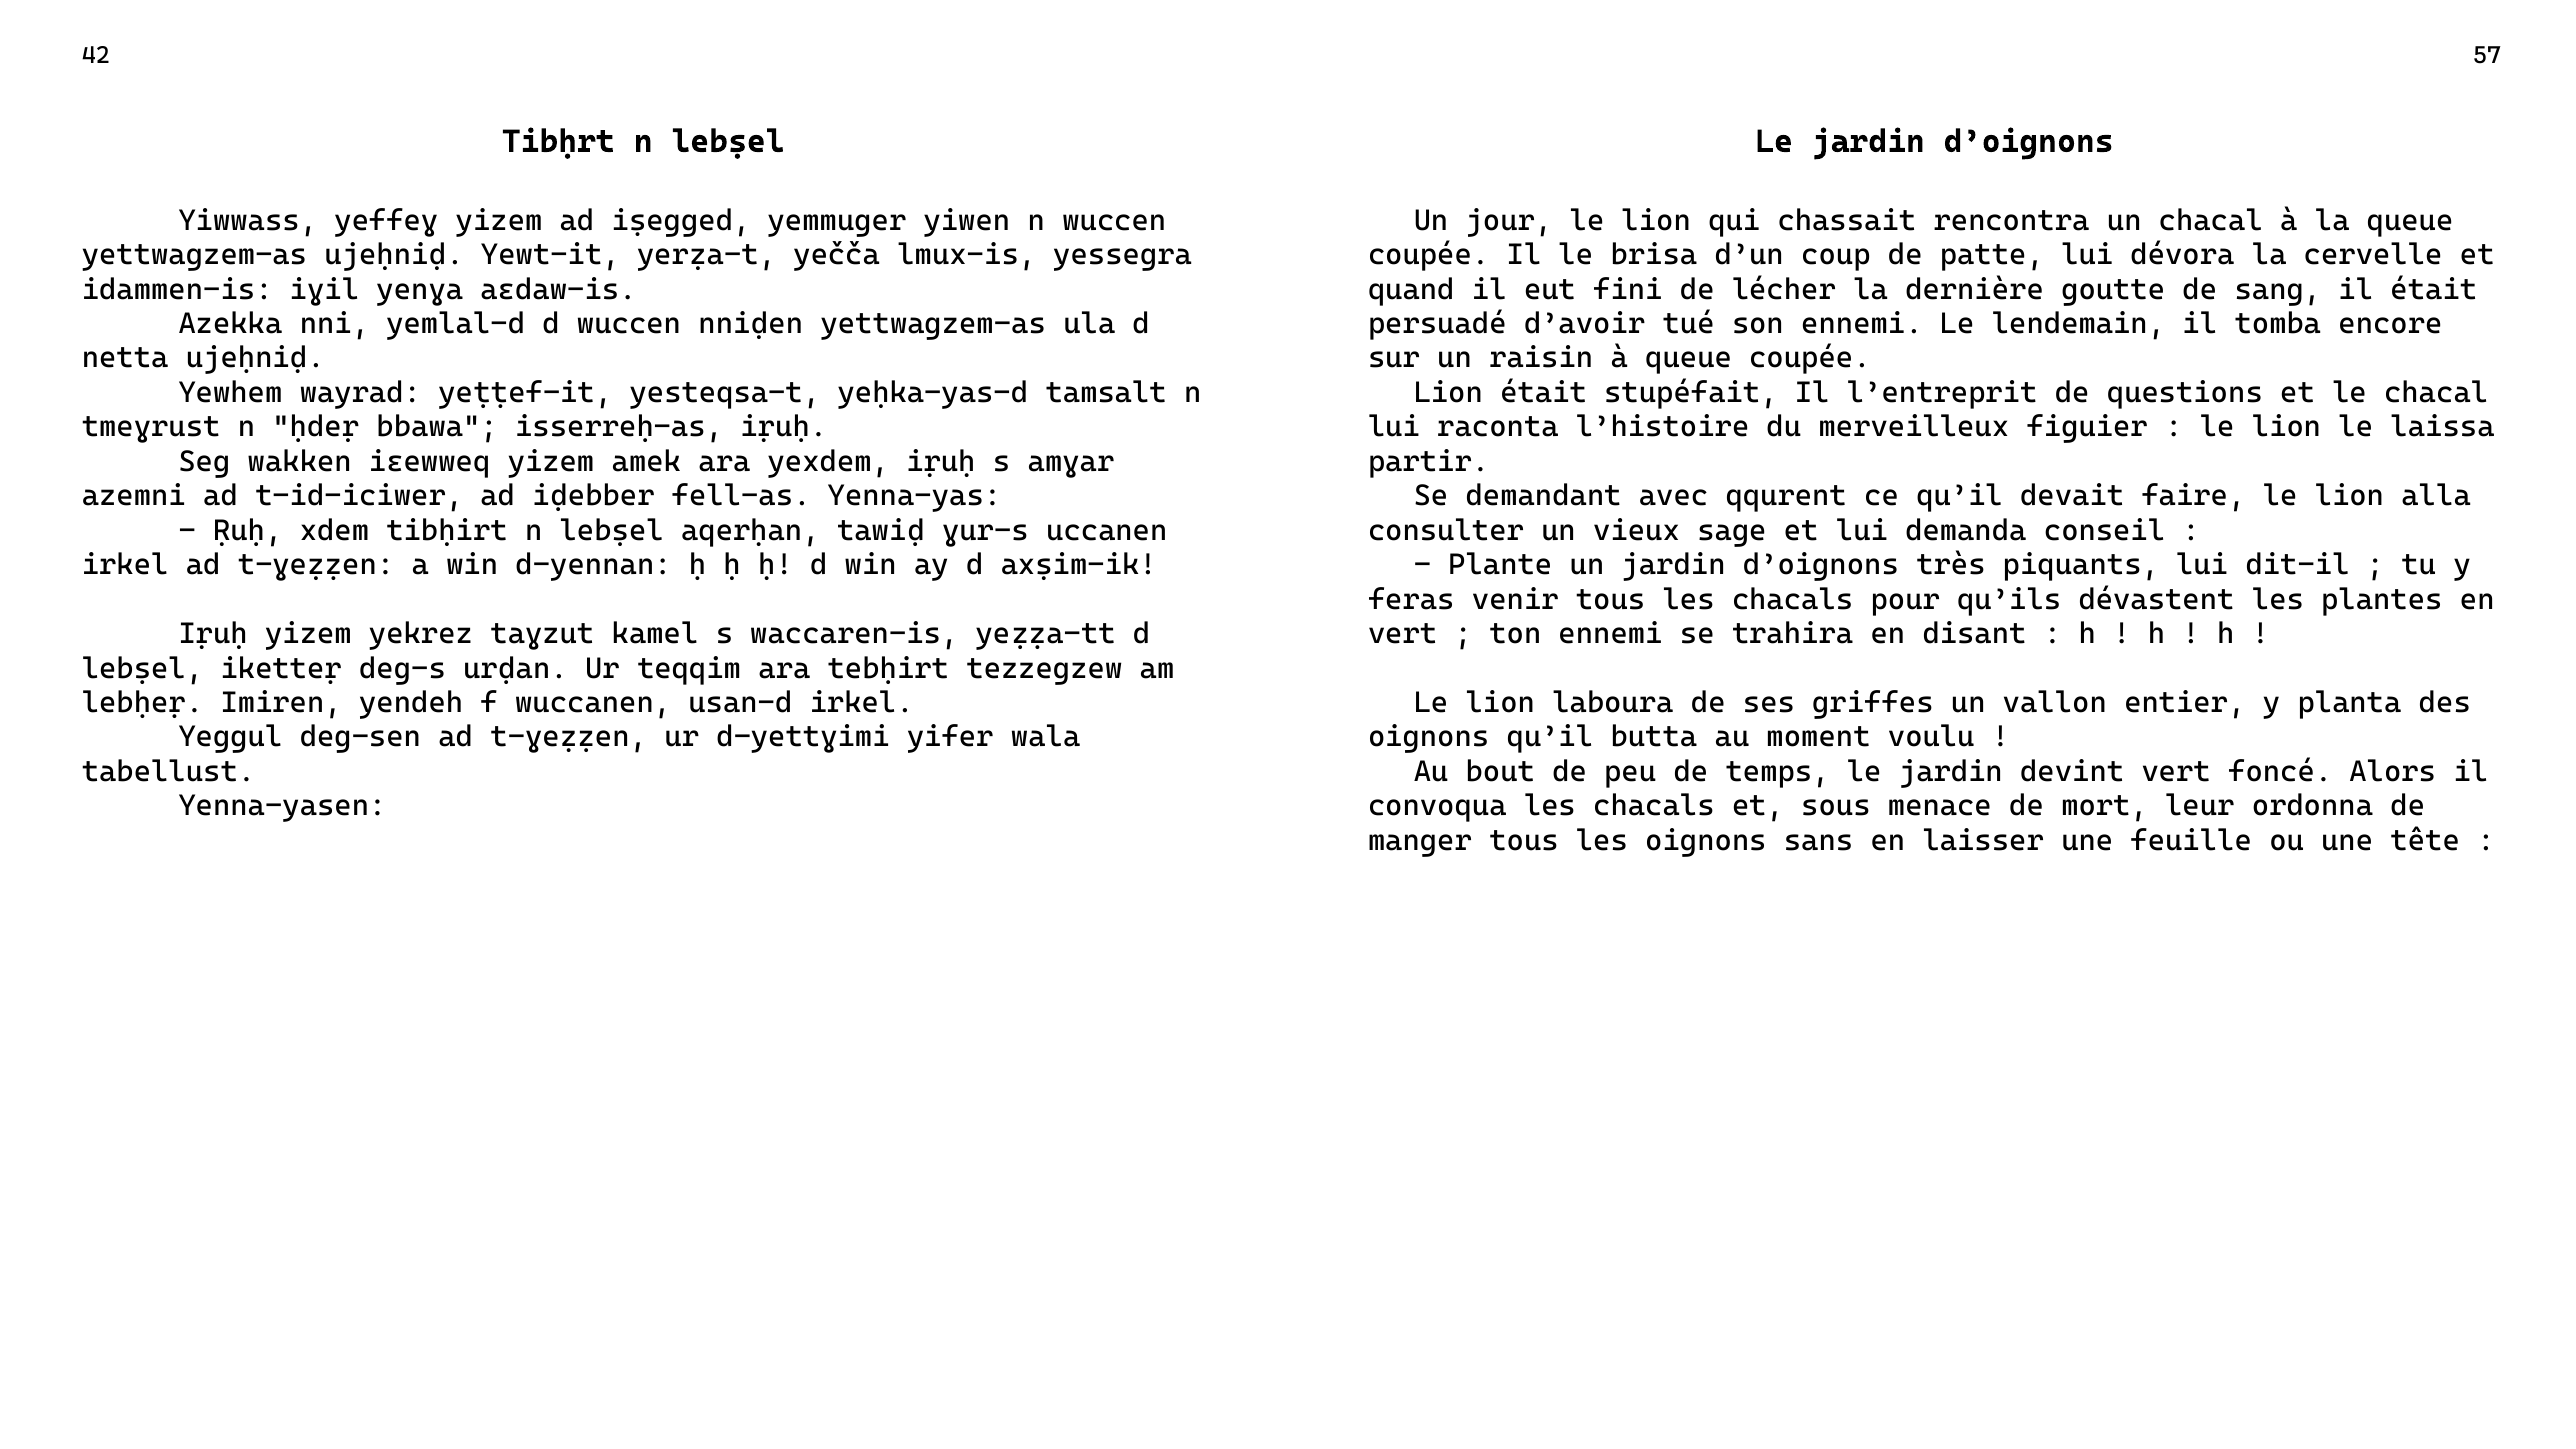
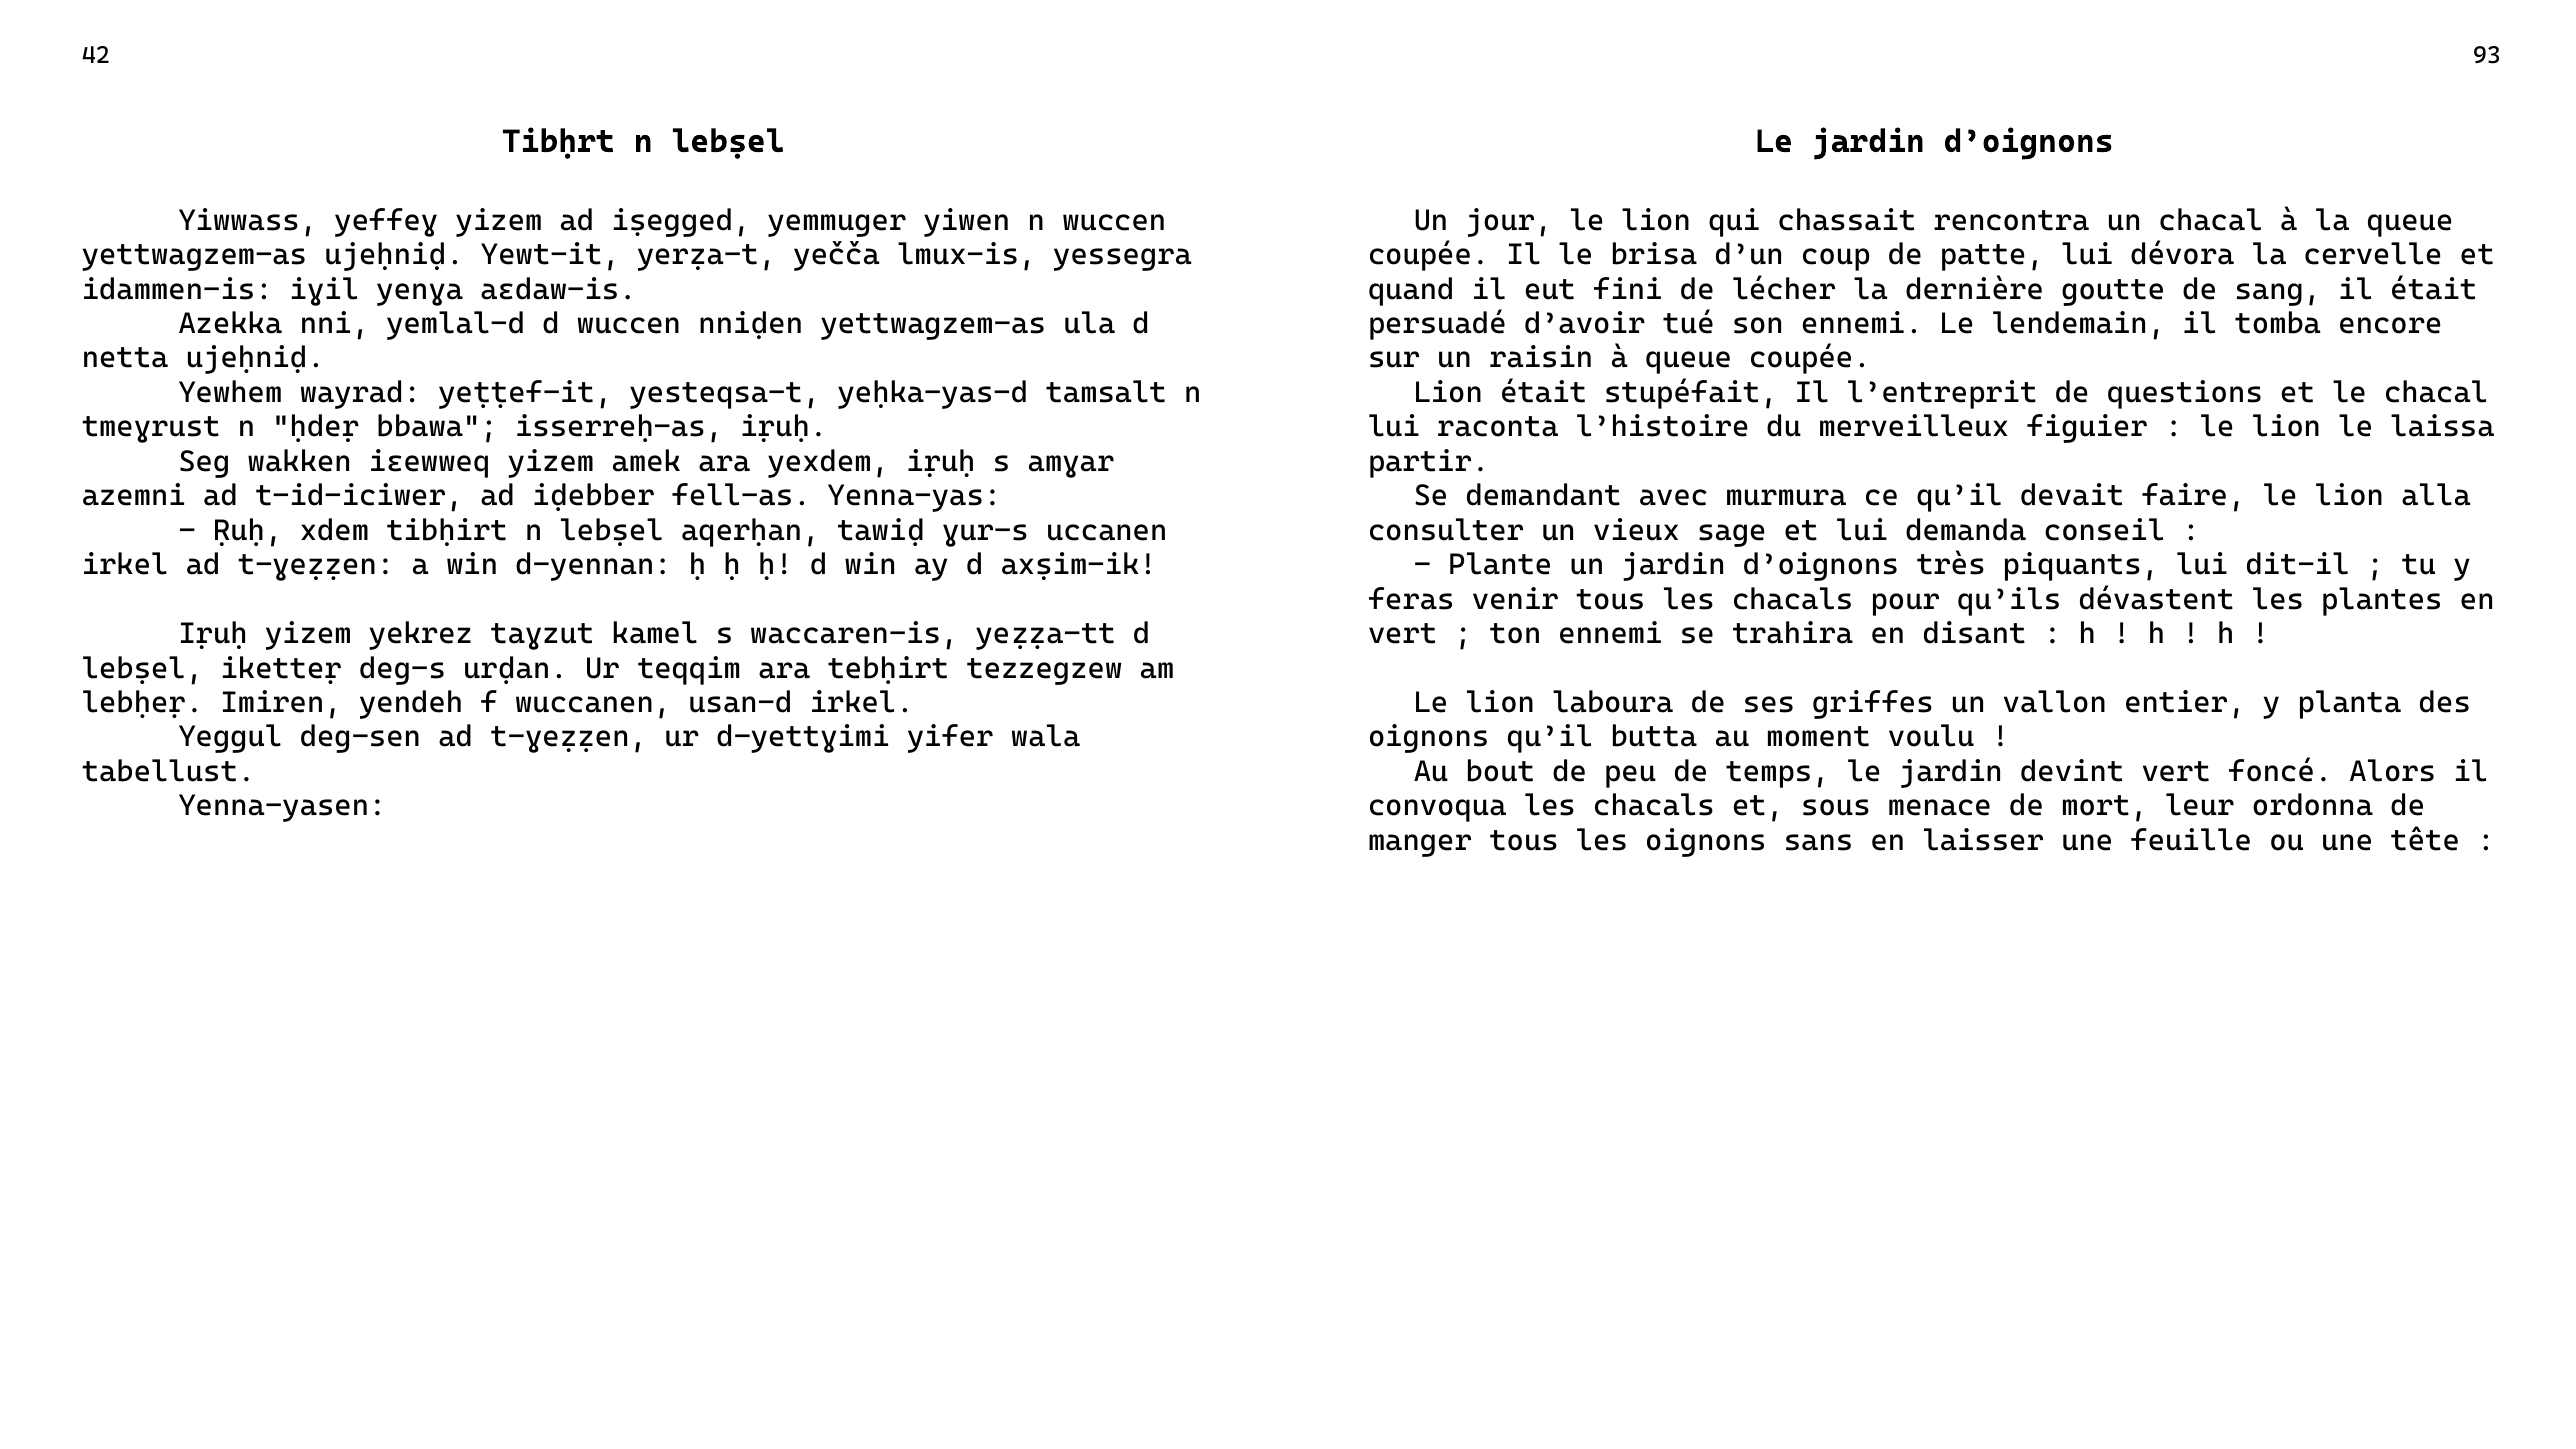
57: 57 -> 93
qqurent: qqurent -> murmura
